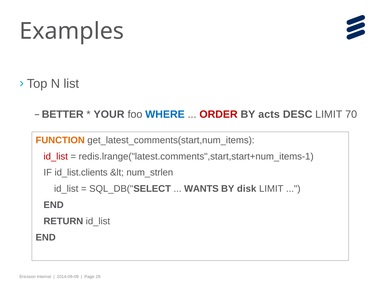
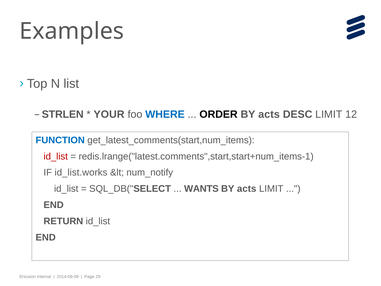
BETTER: BETTER -> STRLEN
ORDER colour: red -> black
70: 70 -> 12
FUNCTION colour: orange -> blue
id_list.clients: id_list.clients -> id_list.works
num_strlen: num_strlen -> num_notify
disk at (247, 189): disk -> acts
